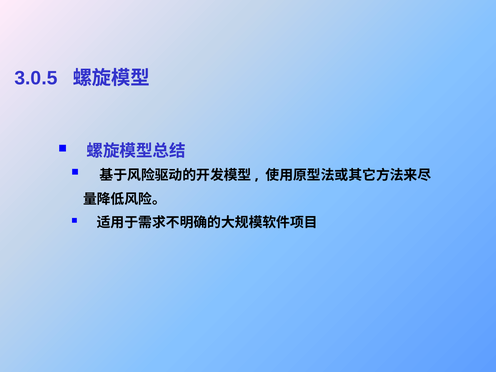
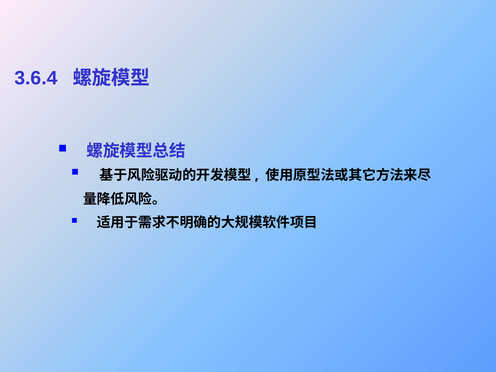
3.0.5: 3.0.5 -> 3.6.4
